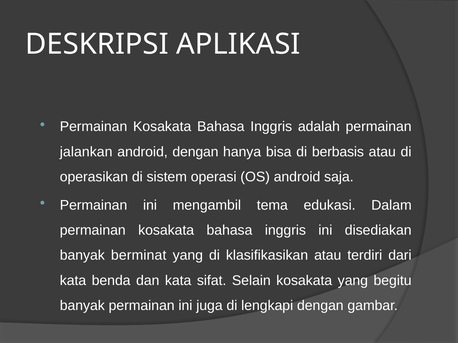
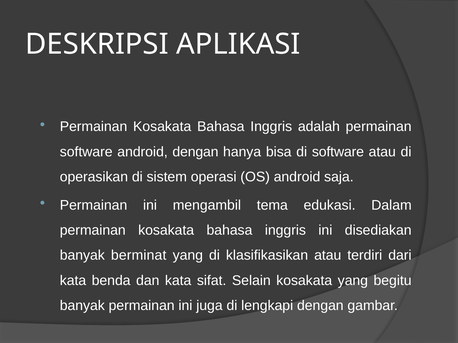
jalankan at (86, 152): jalankan -> software
di berbasis: berbasis -> software
